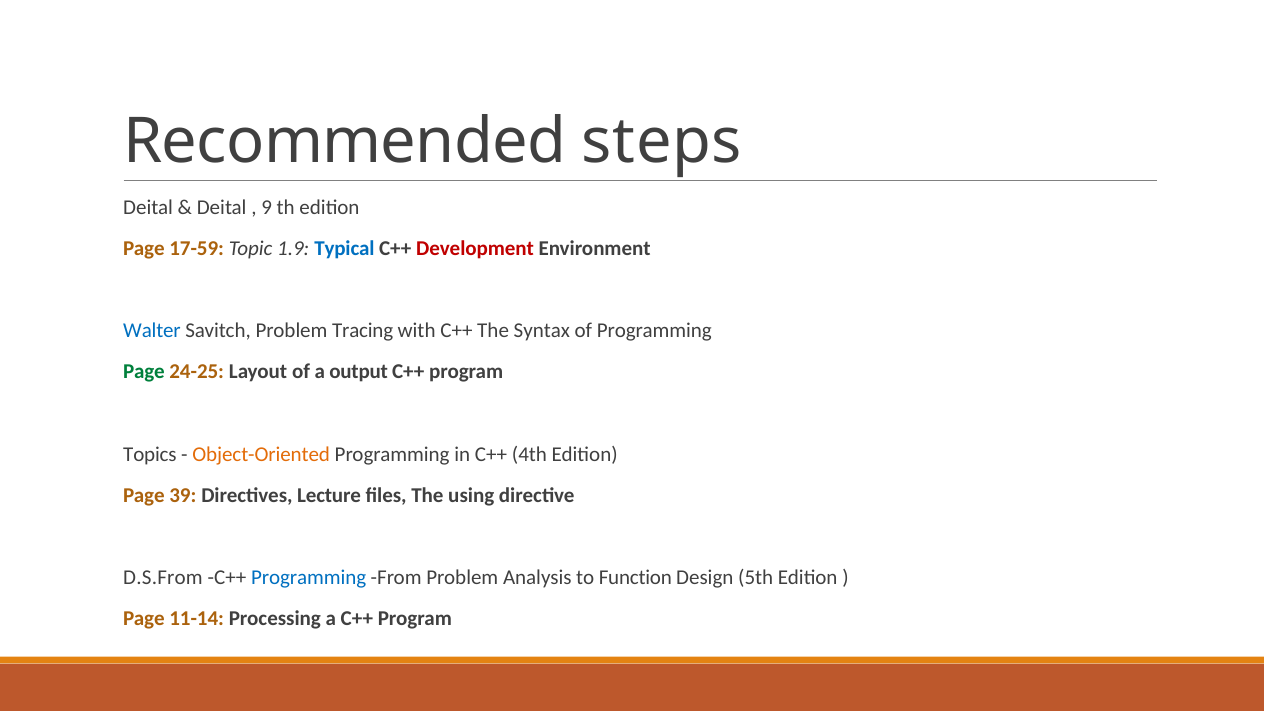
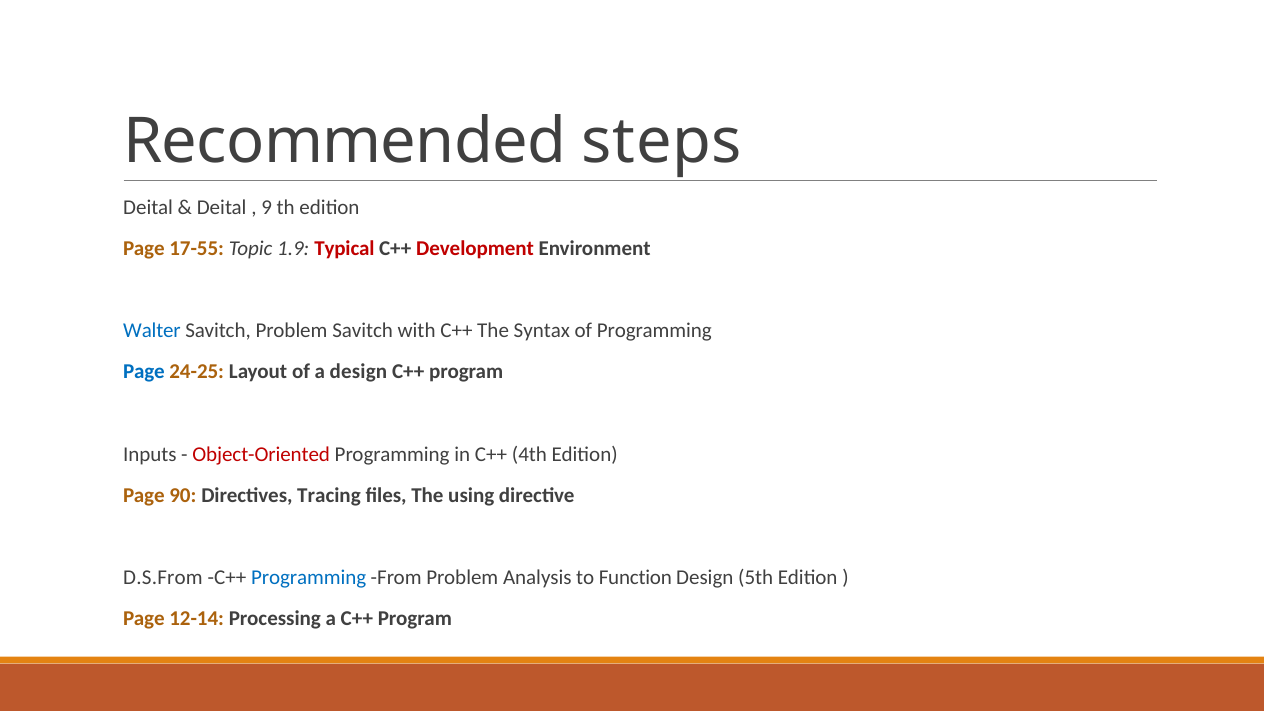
17-59: 17-59 -> 17-55
Typical colour: blue -> red
Problem Tracing: Tracing -> Savitch
Page at (144, 372) colour: green -> blue
a output: output -> design
Topics: Topics -> Inputs
Object-Oriented colour: orange -> red
39: 39 -> 90
Lecture: Lecture -> Tracing
11-14: 11-14 -> 12-14
